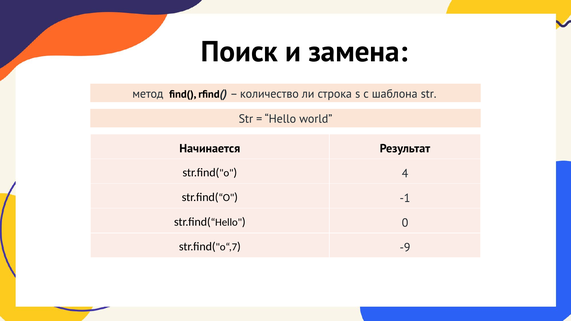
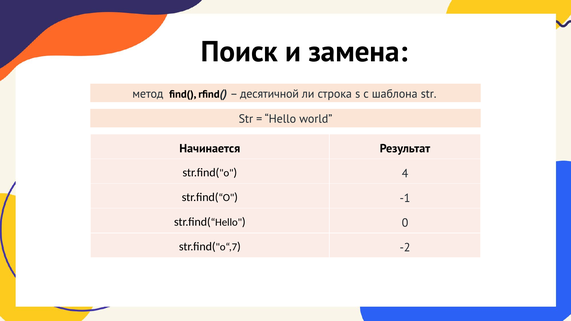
количество: количество -> десятичной
-9: -9 -> -2
